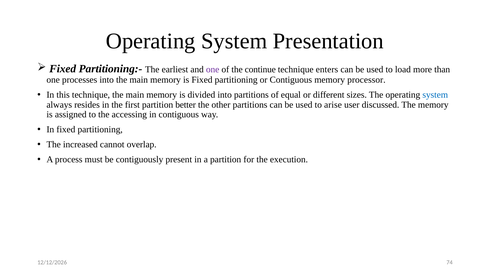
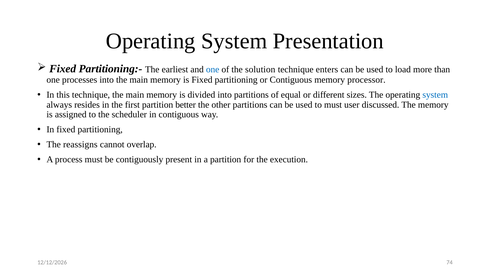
one at (213, 70) colour: purple -> blue
continue: continue -> solution
to arise: arise -> must
accessing: accessing -> scheduler
increased: increased -> reassigns
